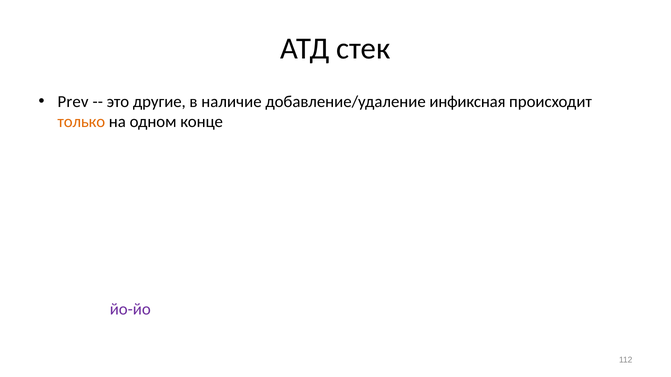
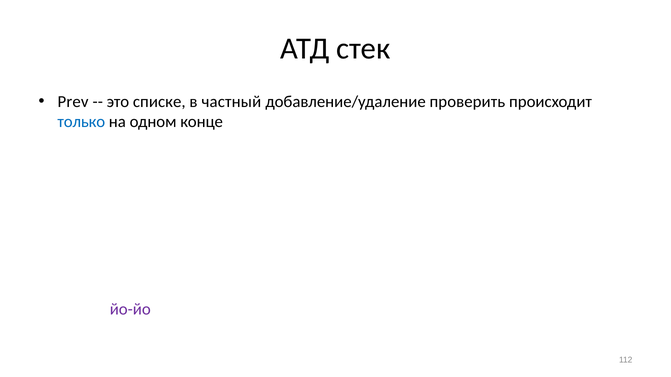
другие: другие -> списке
наличие: наличие -> частный
инфиксная: инфиксная -> проверить
только colour: orange -> blue
